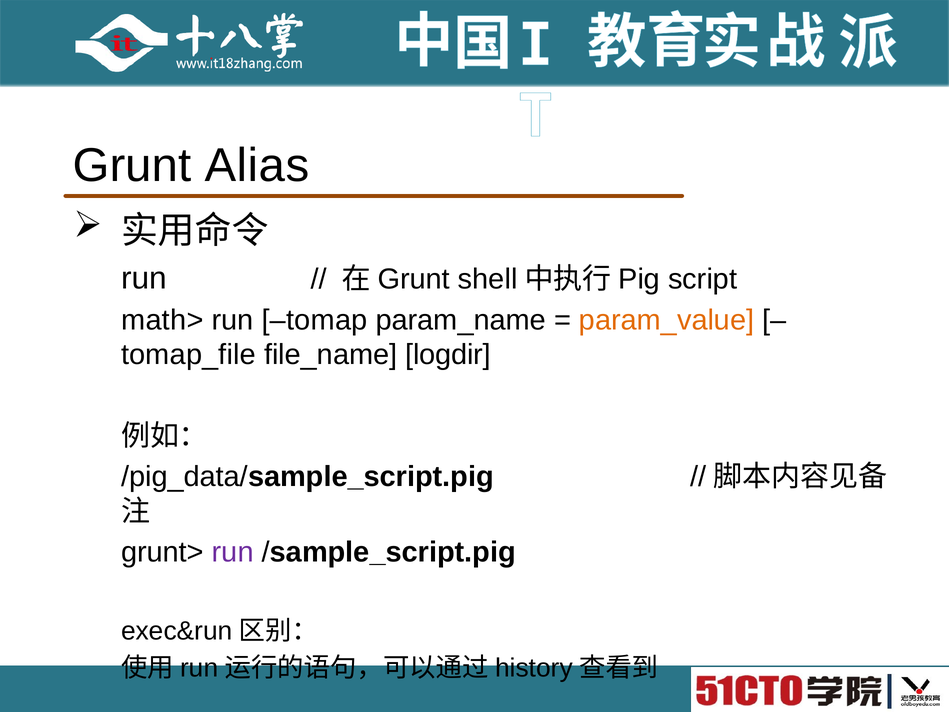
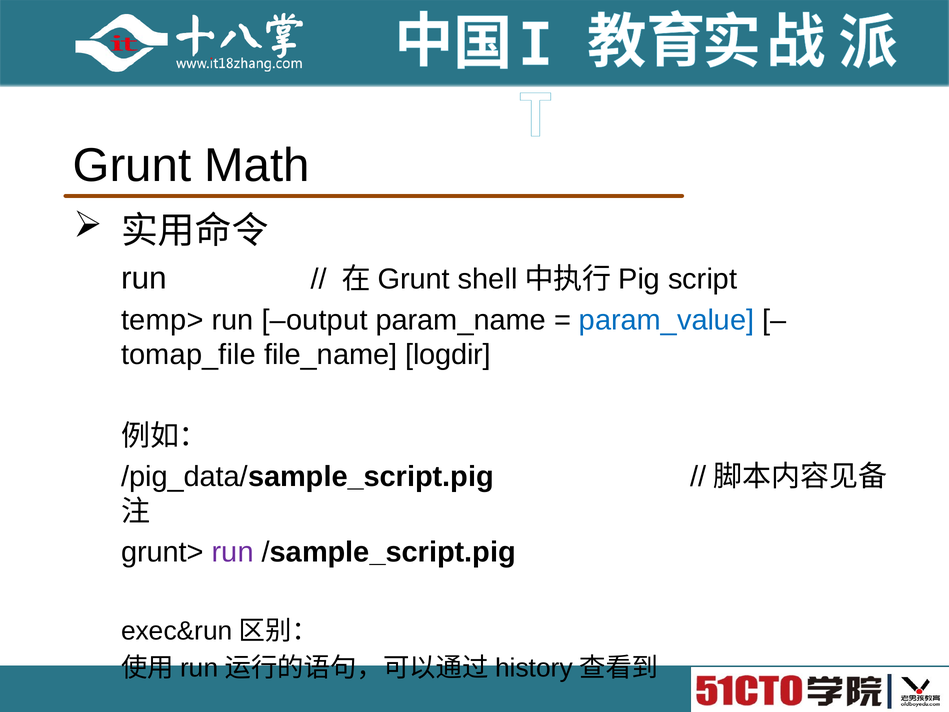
Alias: Alias -> Math
math>: math> -> temp>
tomap: tomap -> output
param_value colour: orange -> blue
